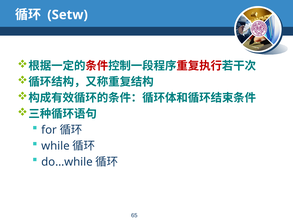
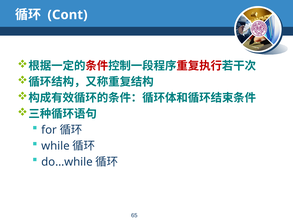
Setw: Setw -> Cont
